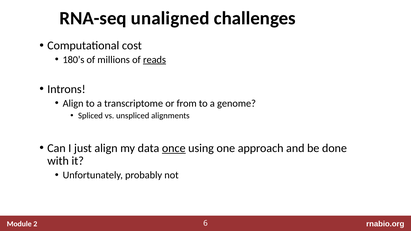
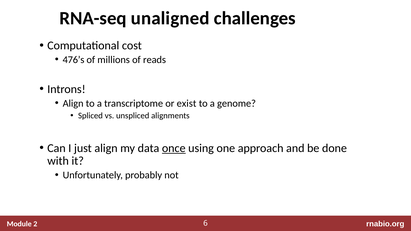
180’s: 180’s -> 476’s
reads underline: present -> none
from: from -> exist
